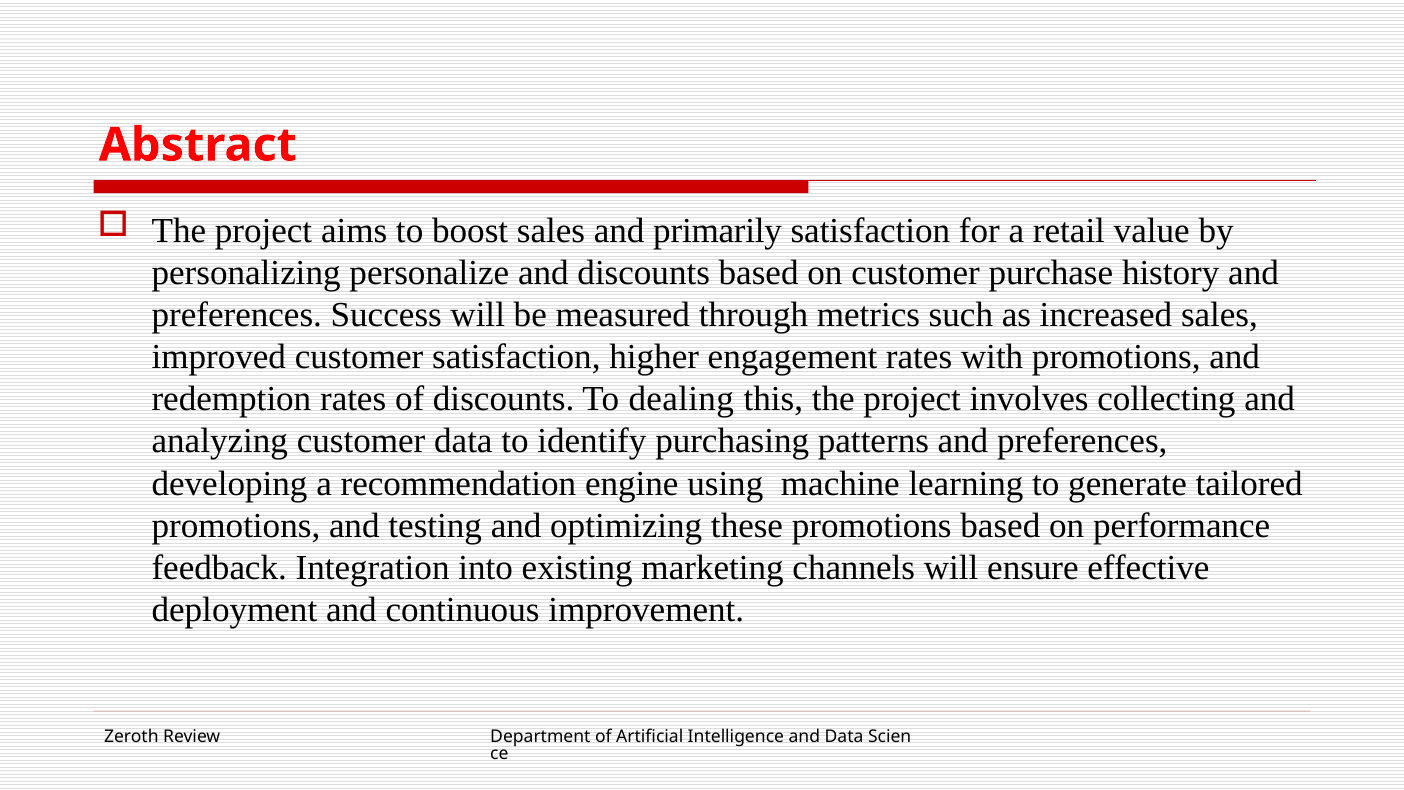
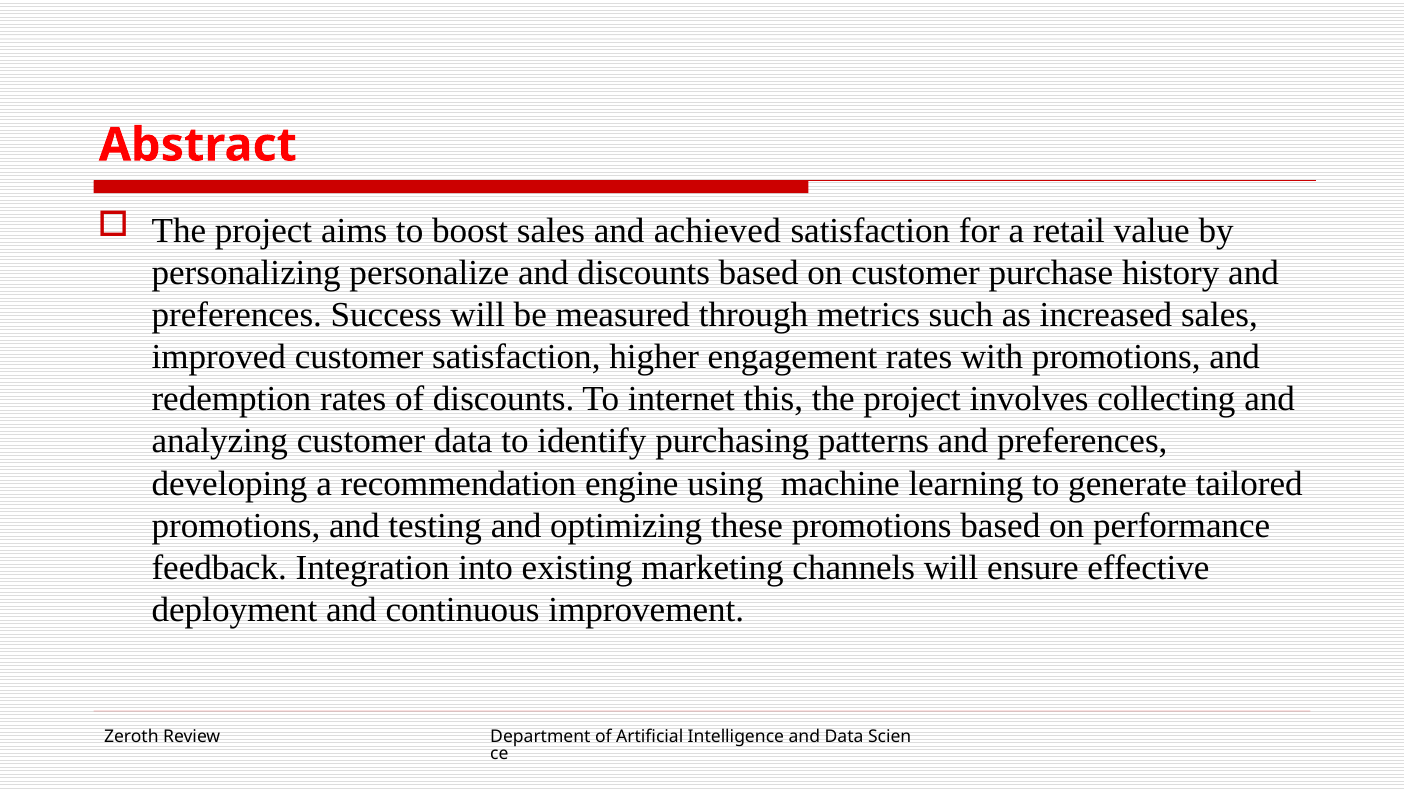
primarily: primarily -> achieved
dealing: dealing -> internet
